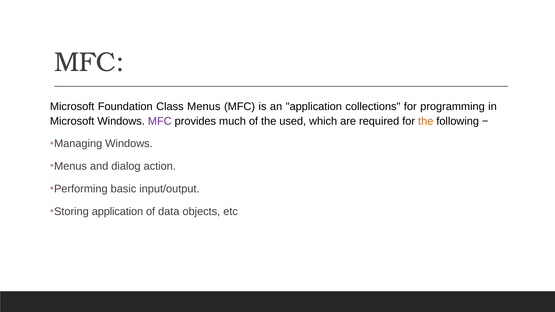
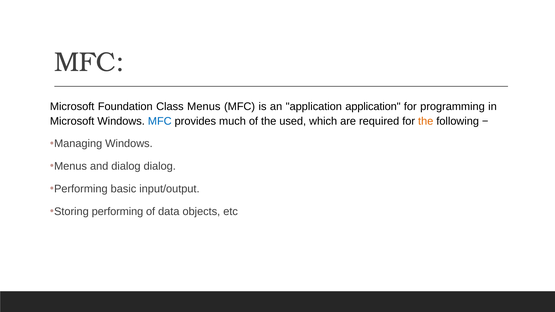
application collections: collections -> application
MFC at (160, 121) colour: purple -> blue
dialog action: action -> dialog
Storing application: application -> performing
